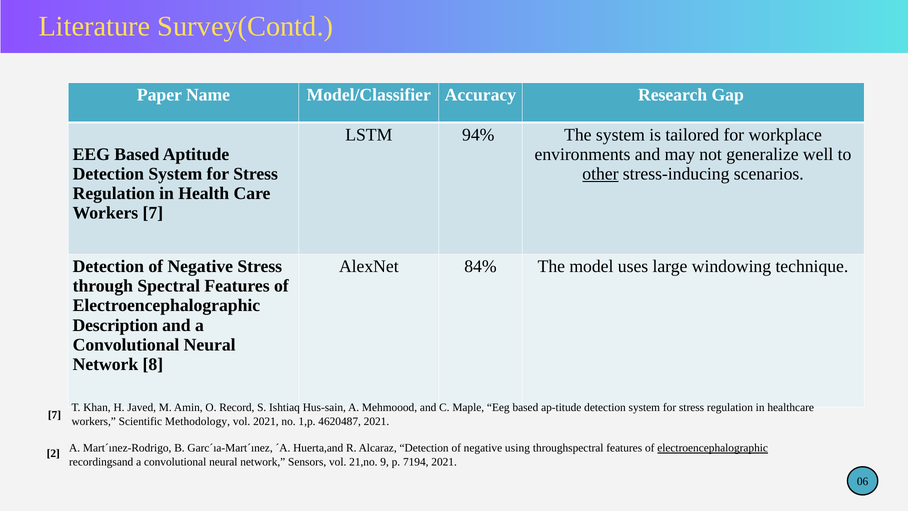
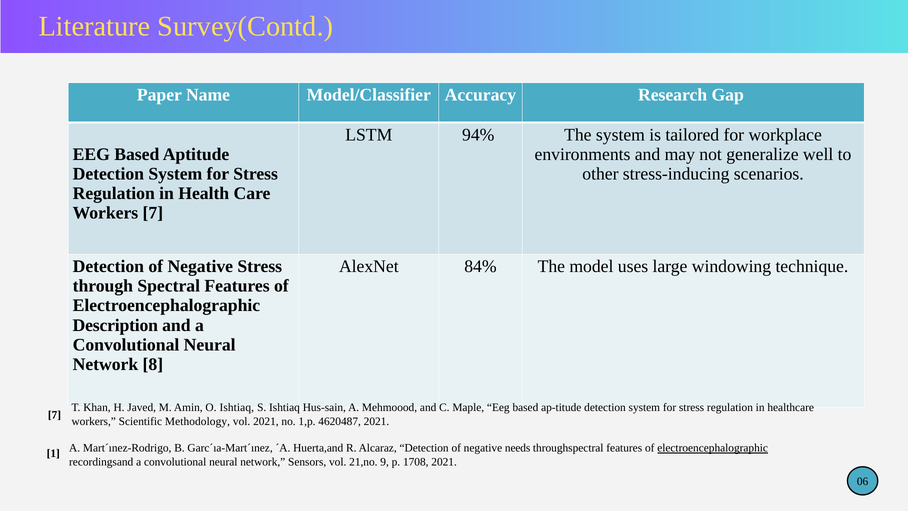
other underline: present -> none
O Record: Record -> Ishtiaq
using: using -> needs
2: 2 -> 1
7194: 7194 -> 1708
